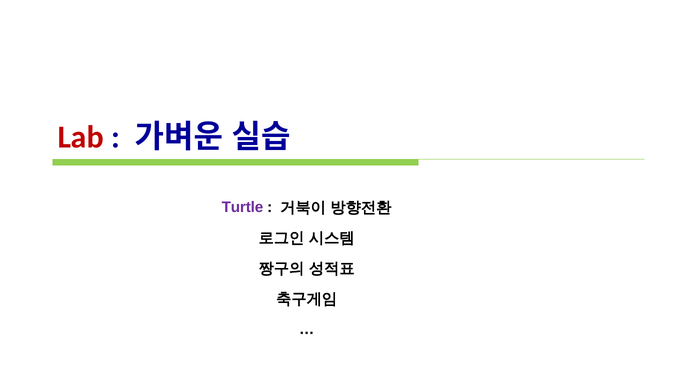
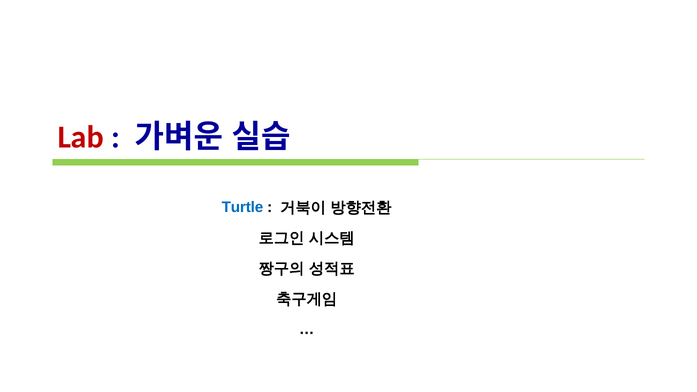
Turtle colour: purple -> blue
